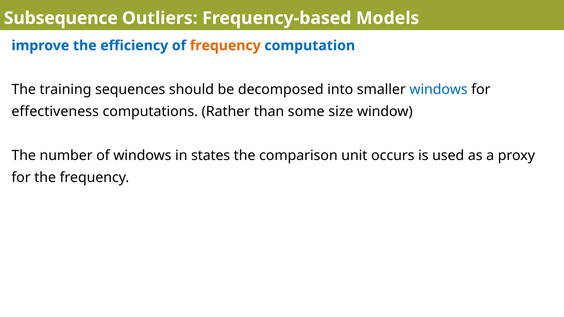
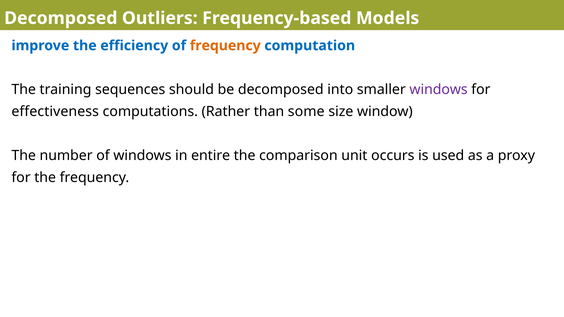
Subsequence at (61, 18): Subsequence -> Decomposed
windows at (439, 90) colour: blue -> purple
states: states -> entire
